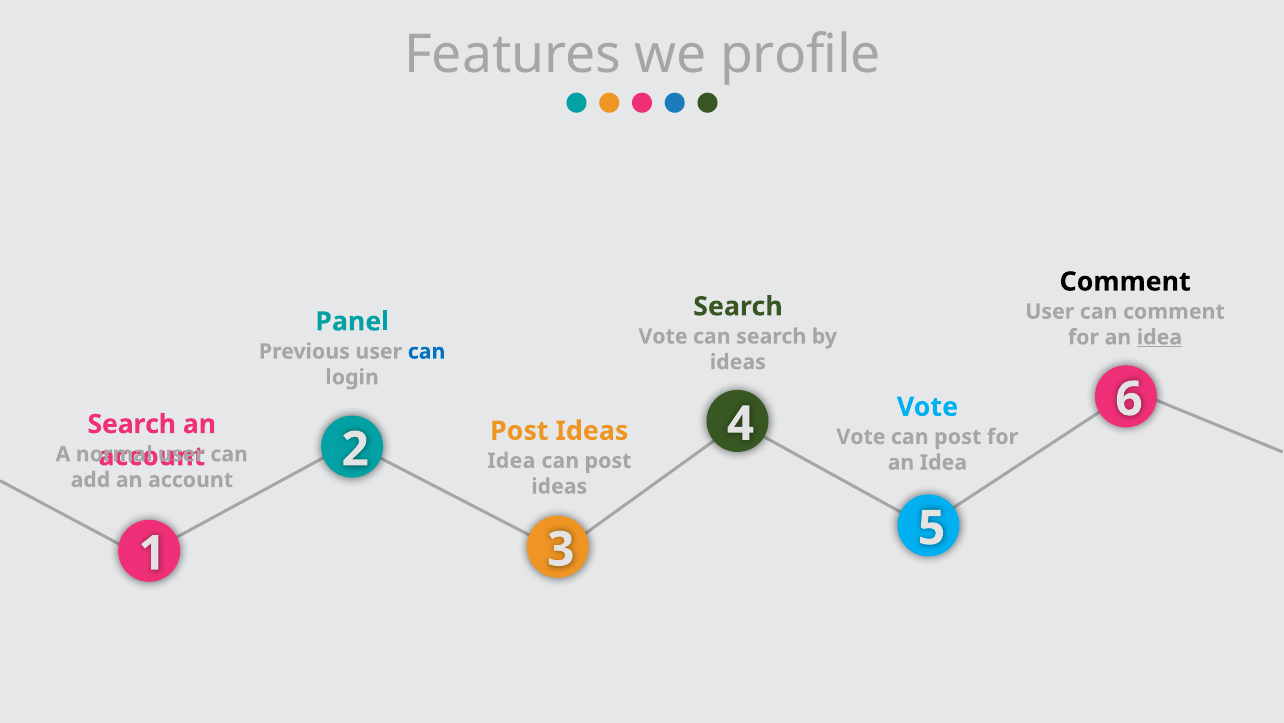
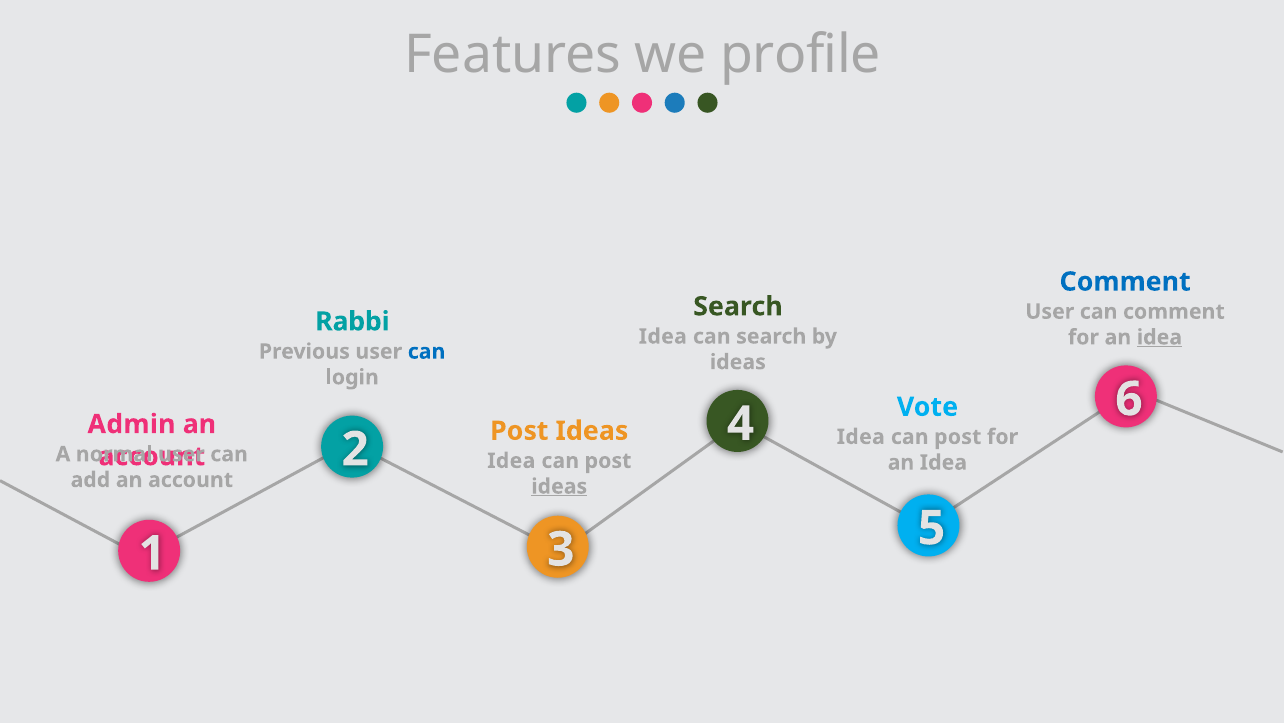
Comment at (1125, 281) colour: black -> blue
Panel: Panel -> Rabbi
Vote at (663, 336): Vote -> Idea
Search at (132, 424): Search -> Admin
Vote at (861, 436): Vote -> Idea
ideas at (559, 486) underline: none -> present
